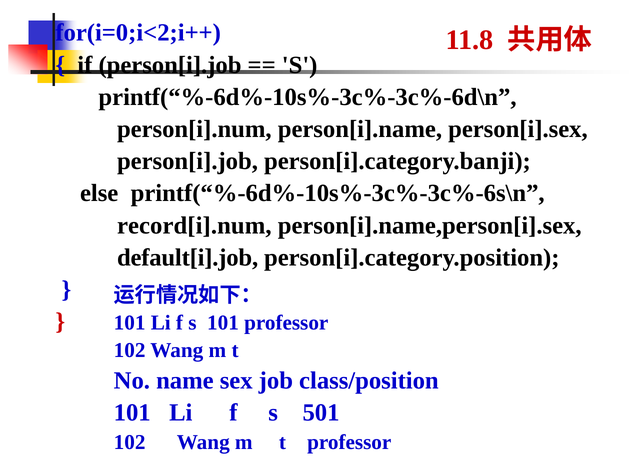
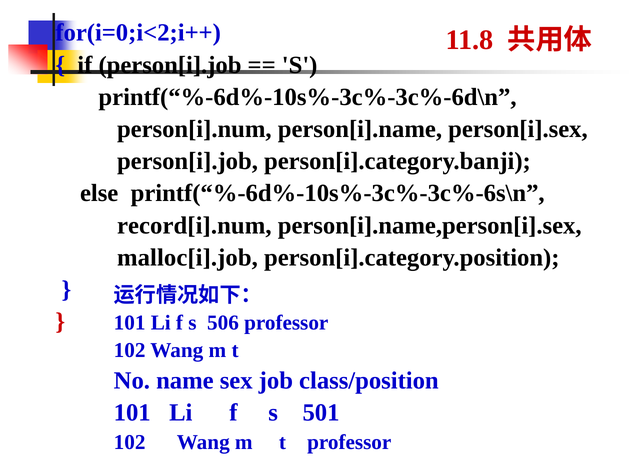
default[i].job: default[i].job -> malloc[i].job
s 101: 101 -> 506
